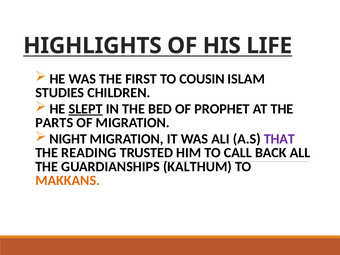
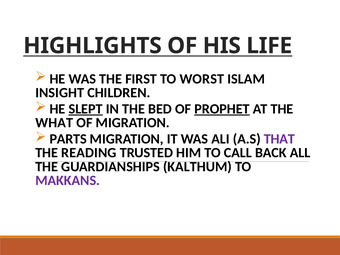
COUSIN: COUSIN -> WORST
STUDIES: STUDIES -> INSIGHT
PROPHET underline: none -> present
PARTS: PARTS -> WHAT
NIGHT: NIGHT -> PARTS
MAKKANS colour: orange -> purple
